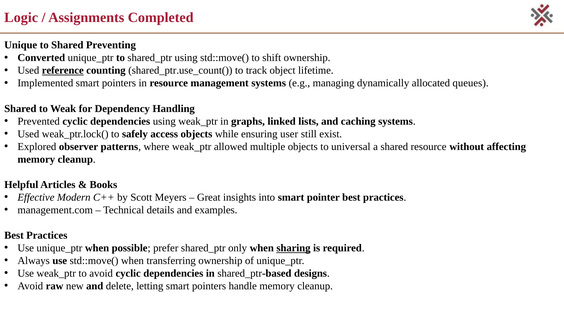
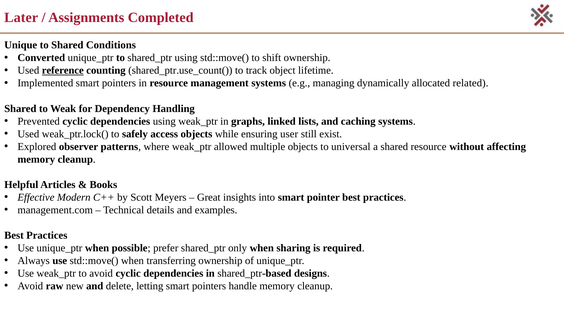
Logic: Logic -> Later
Preventing: Preventing -> Conditions
queues: queues -> related
sharing underline: present -> none
